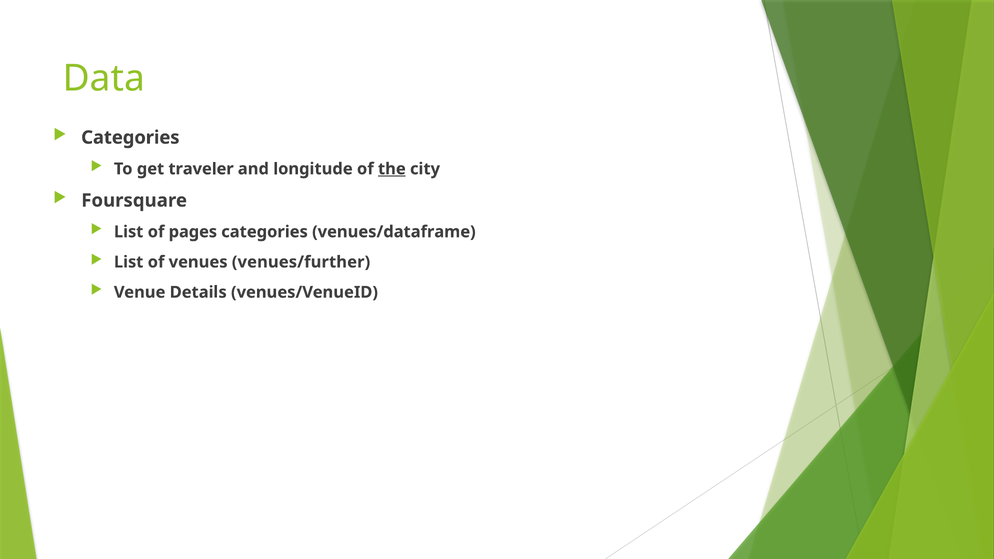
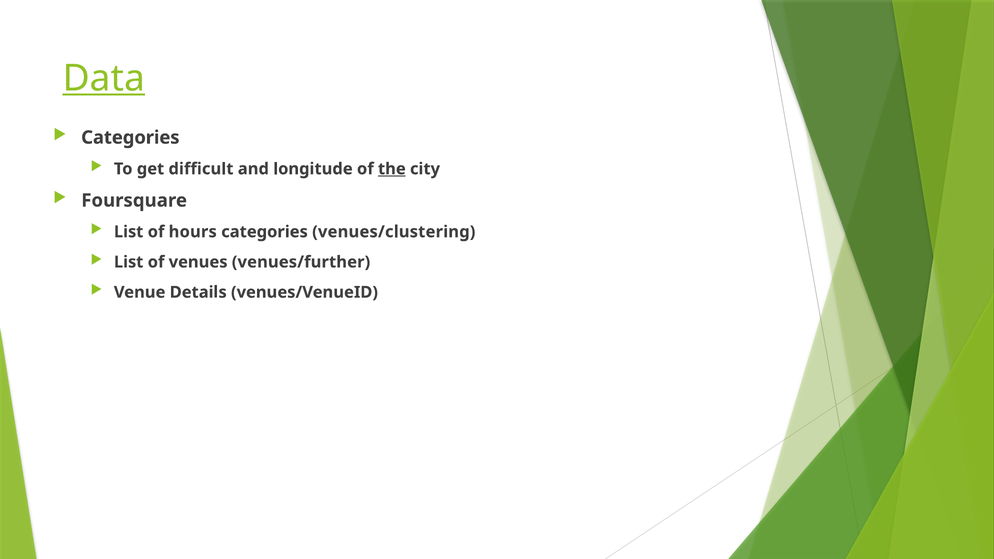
Data underline: none -> present
traveler: traveler -> difficult
pages: pages -> hours
venues/dataframe: venues/dataframe -> venues/clustering
